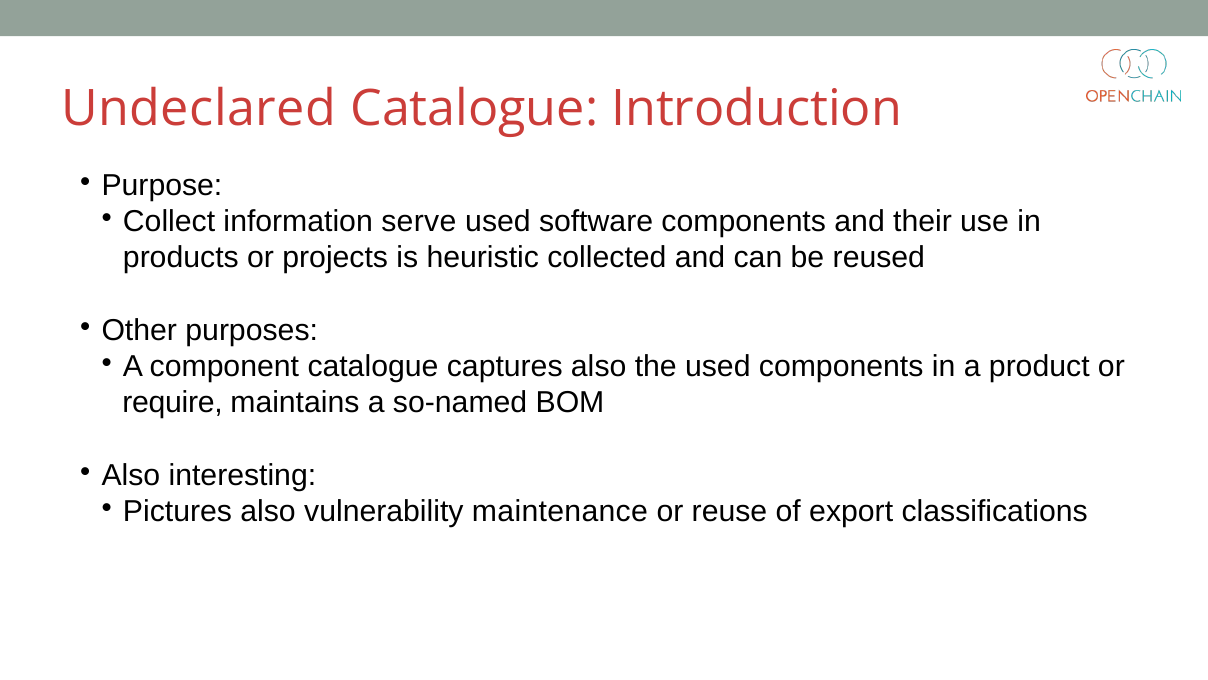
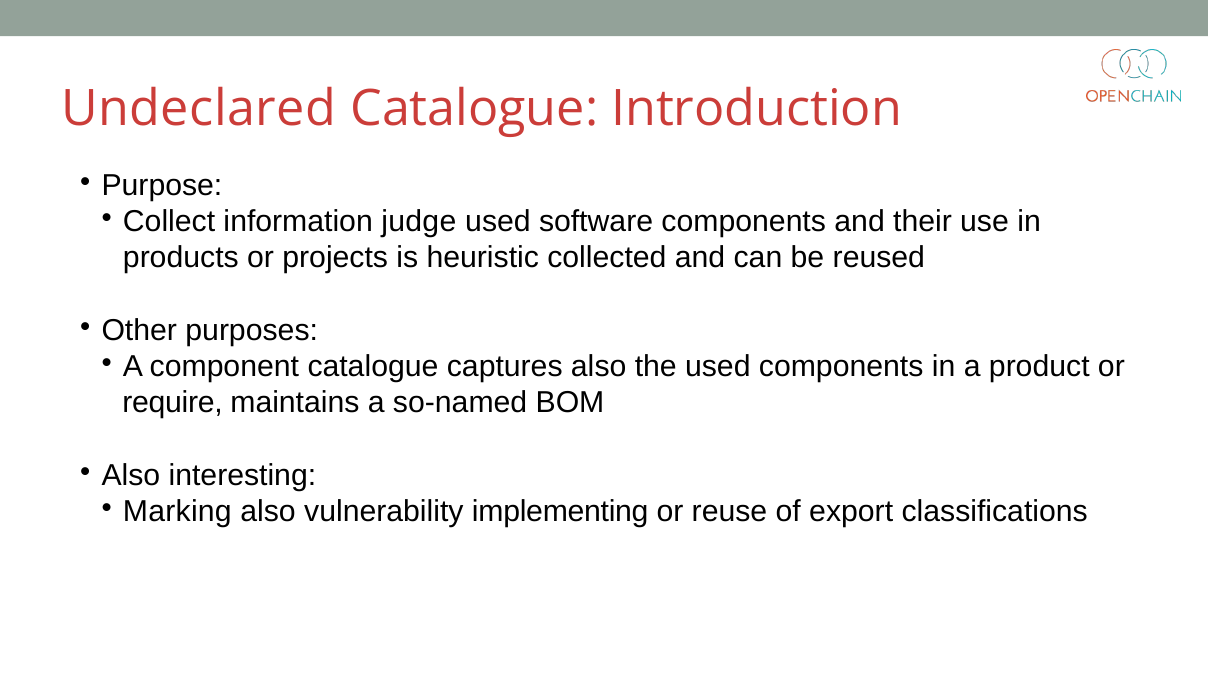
serve: serve -> judge
Pictures: Pictures -> Marking
maintenance: maintenance -> implementing
